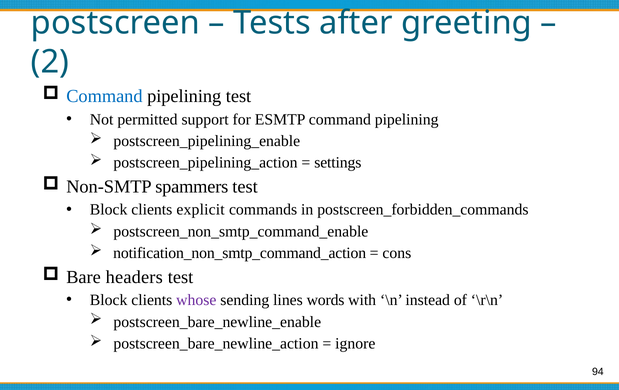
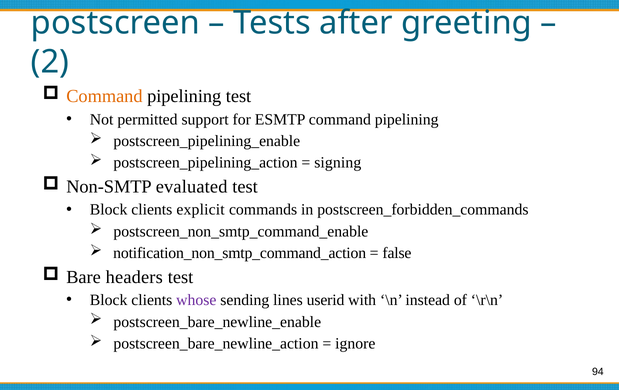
Command at (104, 96) colour: blue -> orange
settings: settings -> signing
spammers: spammers -> evaluated
cons: cons -> false
words: words -> userid
